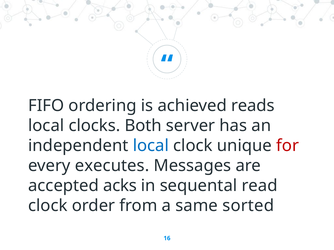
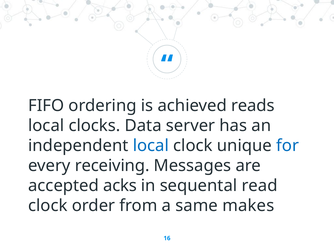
Both: Both -> Data
for colour: red -> blue
executes: executes -> receiving
sorted: sorted -> makes
